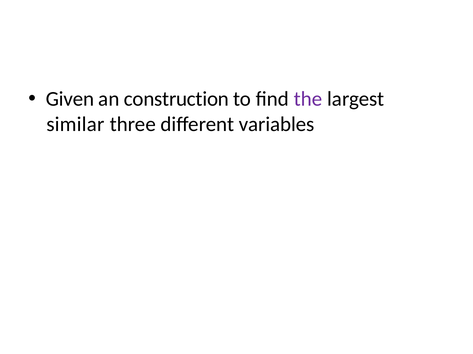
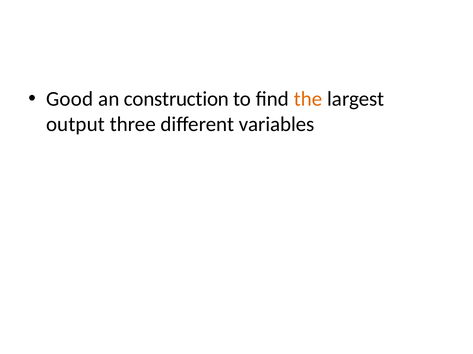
Given: Given -> Good
the colour: purple -> orange
similar: similar -> output
